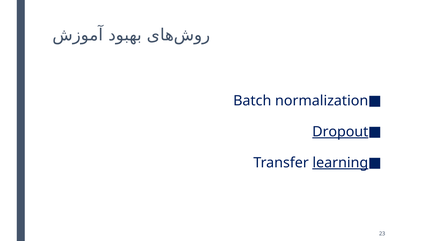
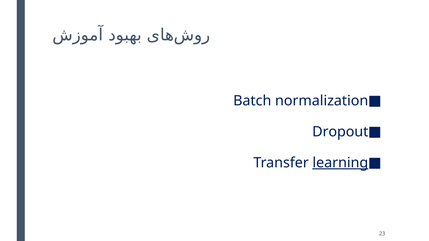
Dropout underline: present -> none
